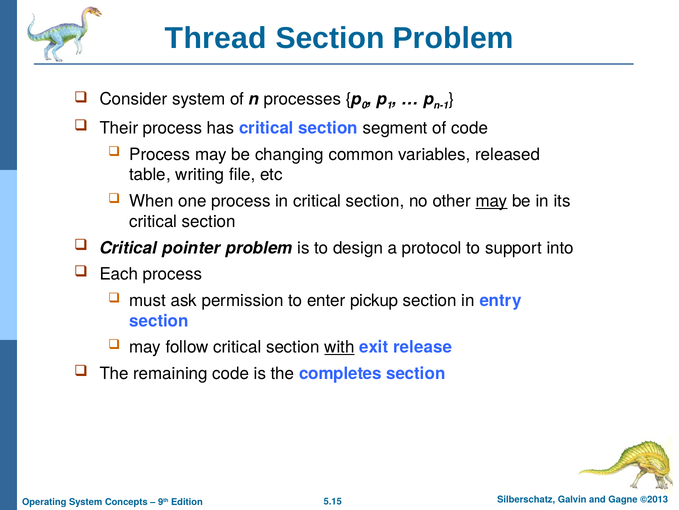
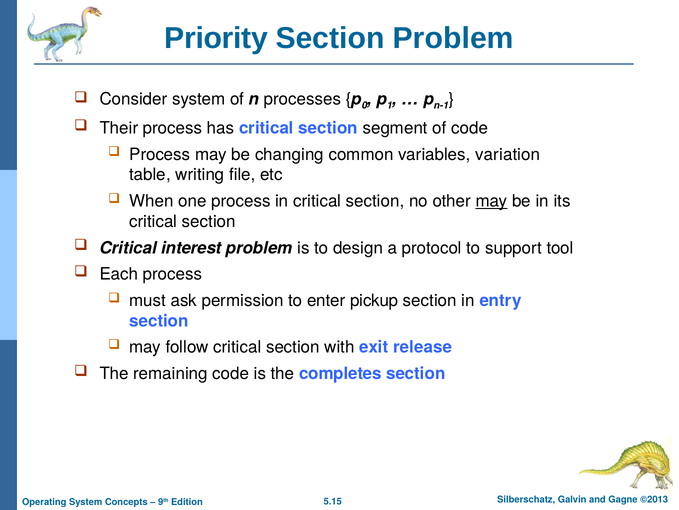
Thread: Thread -> Priority
released: released -> variation
pointer: pointer -> interest
into: into -> tool
with underline: present -> none
